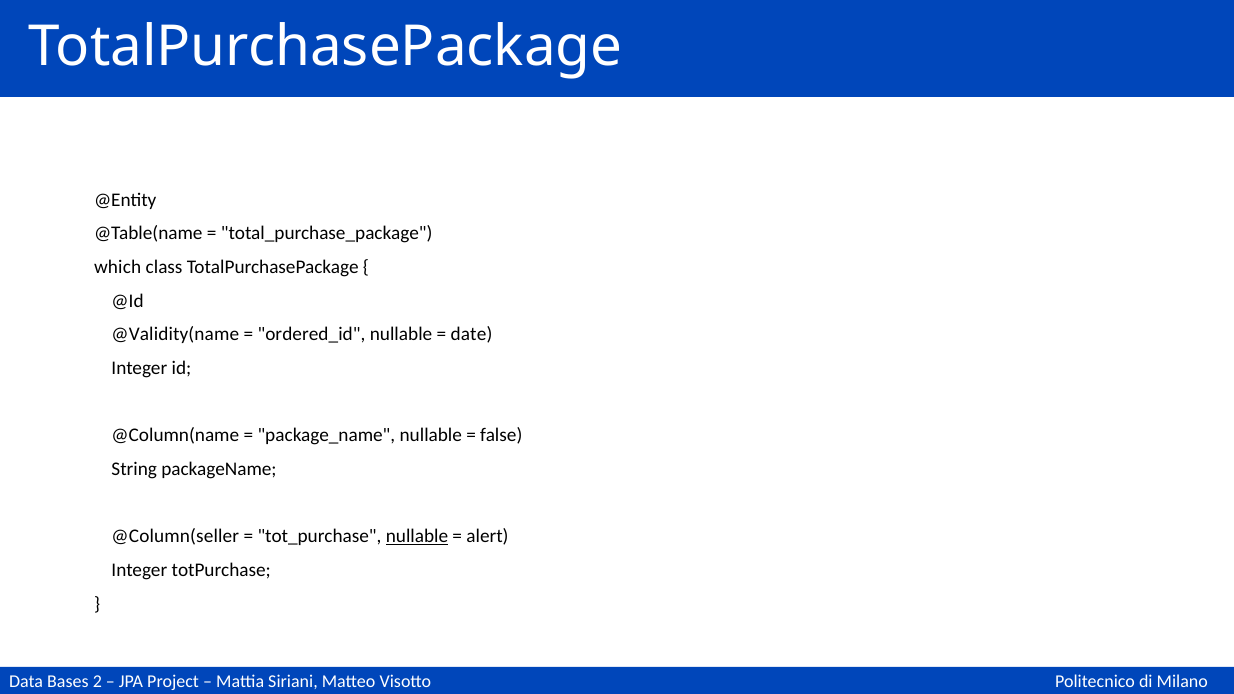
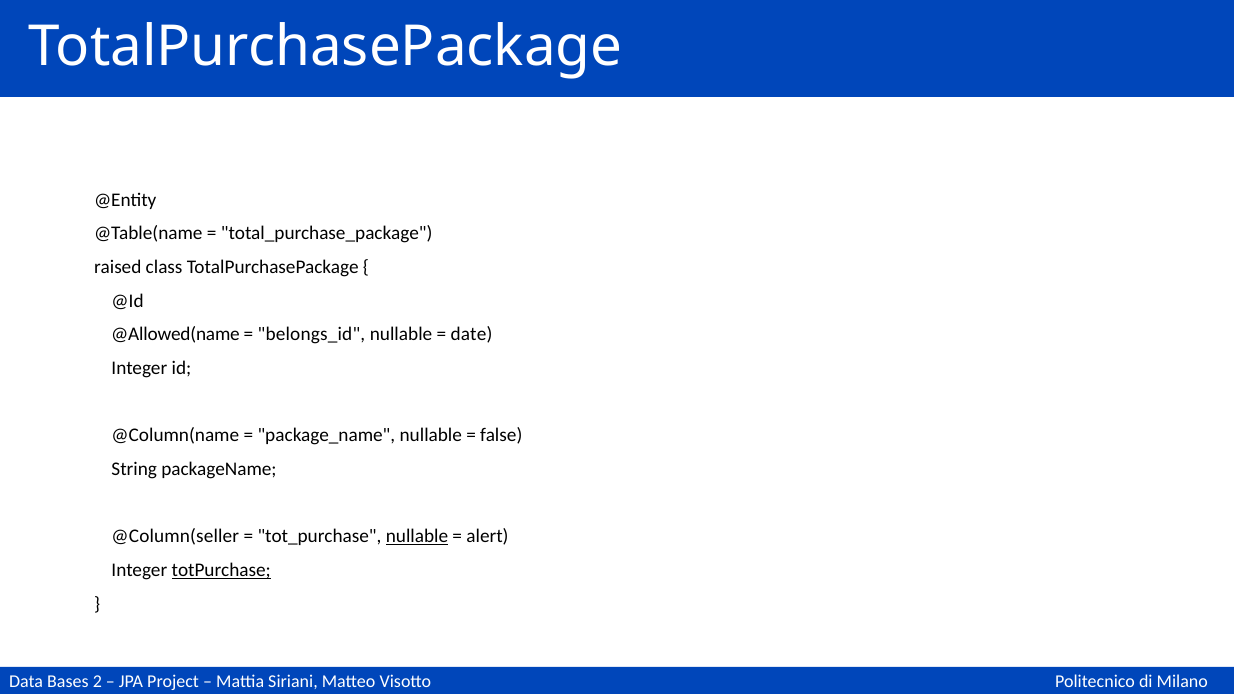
which: which -> raised
@Validity(name: @Validity(name -> @Allowed(name
ordered_id: ordered_id -> belongs_id
totPurchase underline: none -> present
